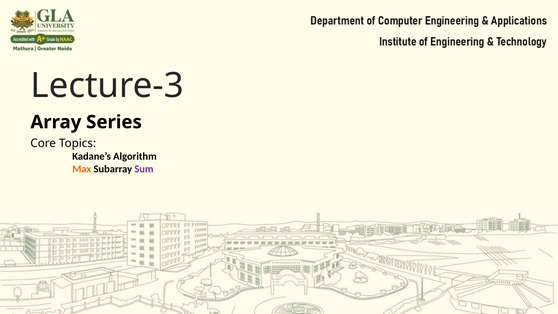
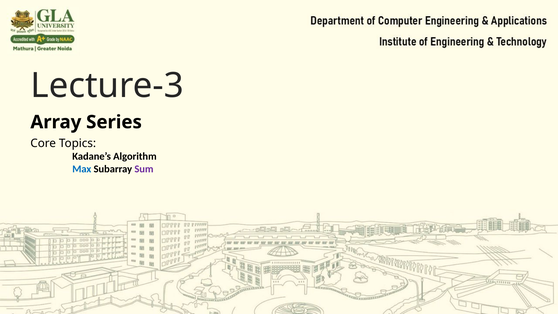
Max colour: orange -> blue
